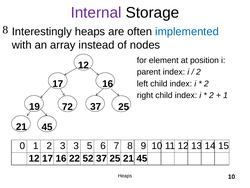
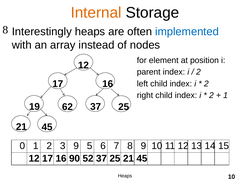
Internal colour: purple -> orange
72: 72 -> 62
3 3: 3 -> 9
22: 22 -> 90
